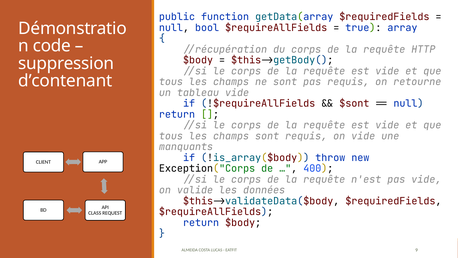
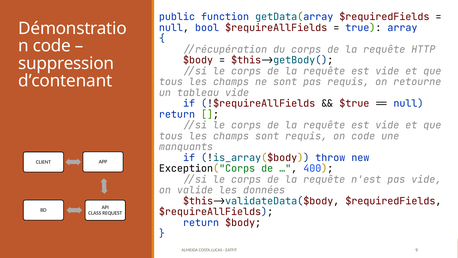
$sont: $sont -> $true
on vide: vide -> code
